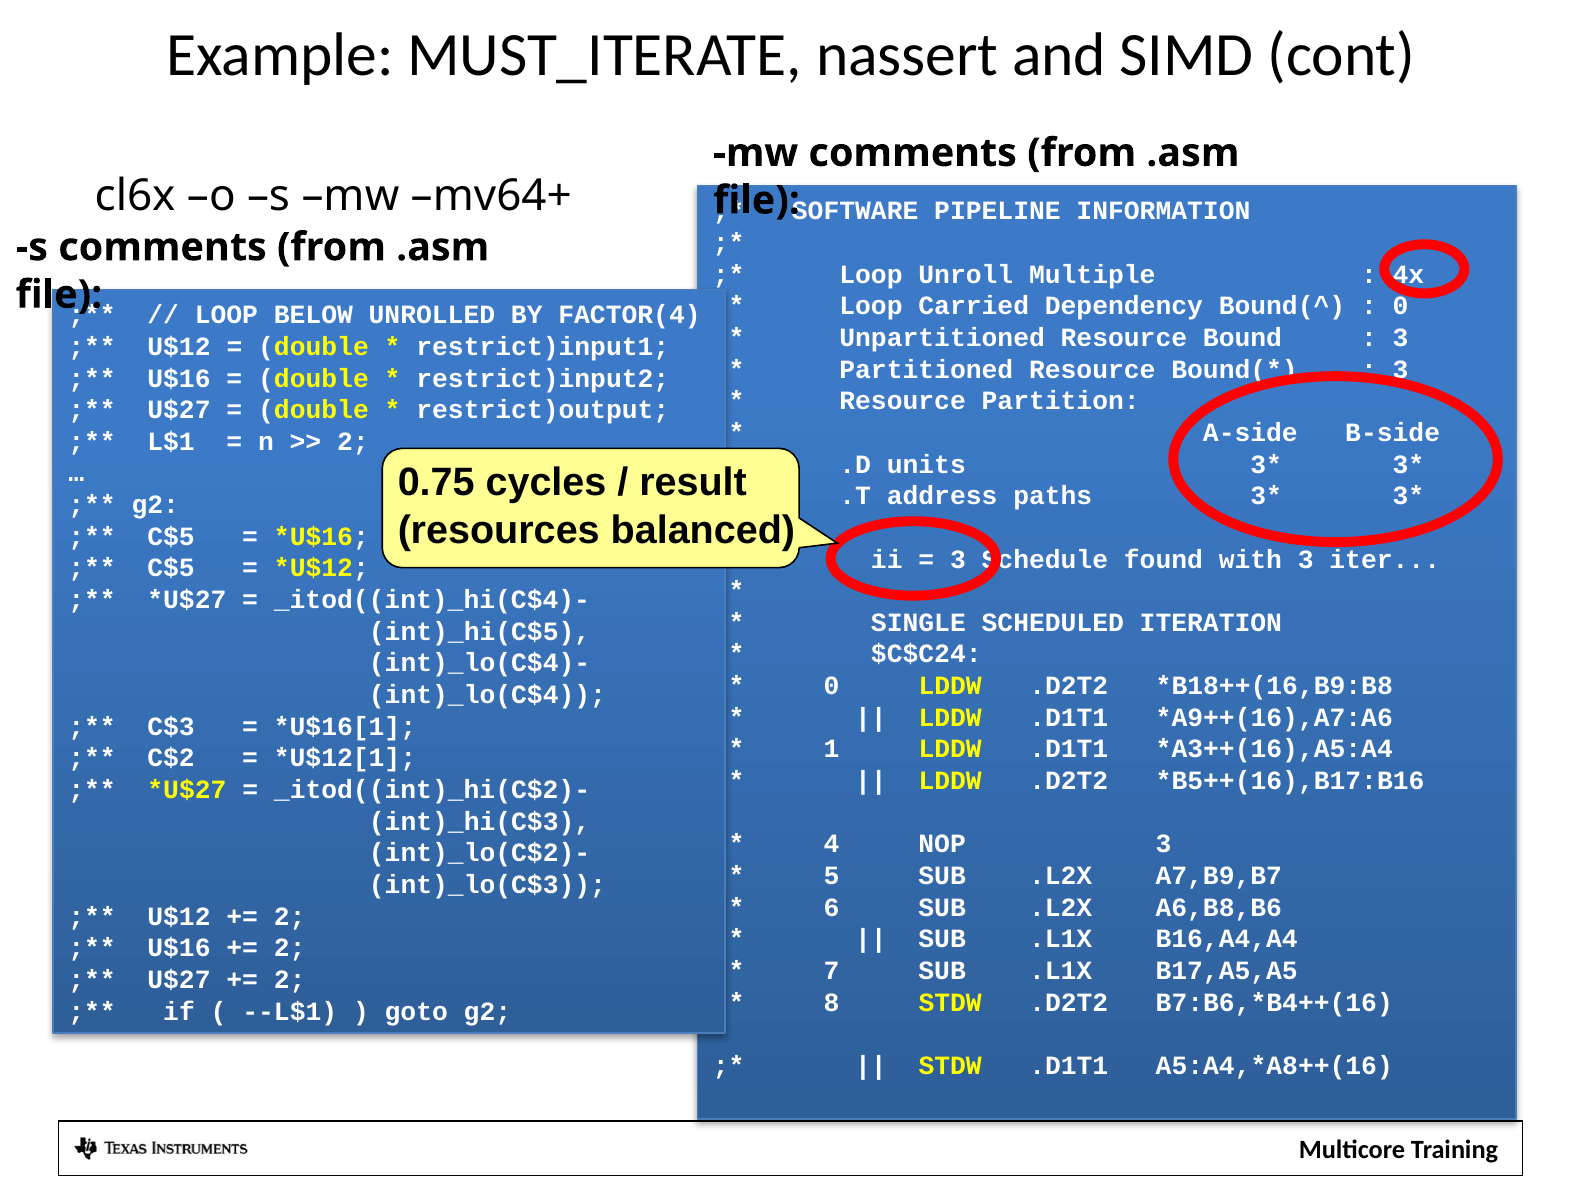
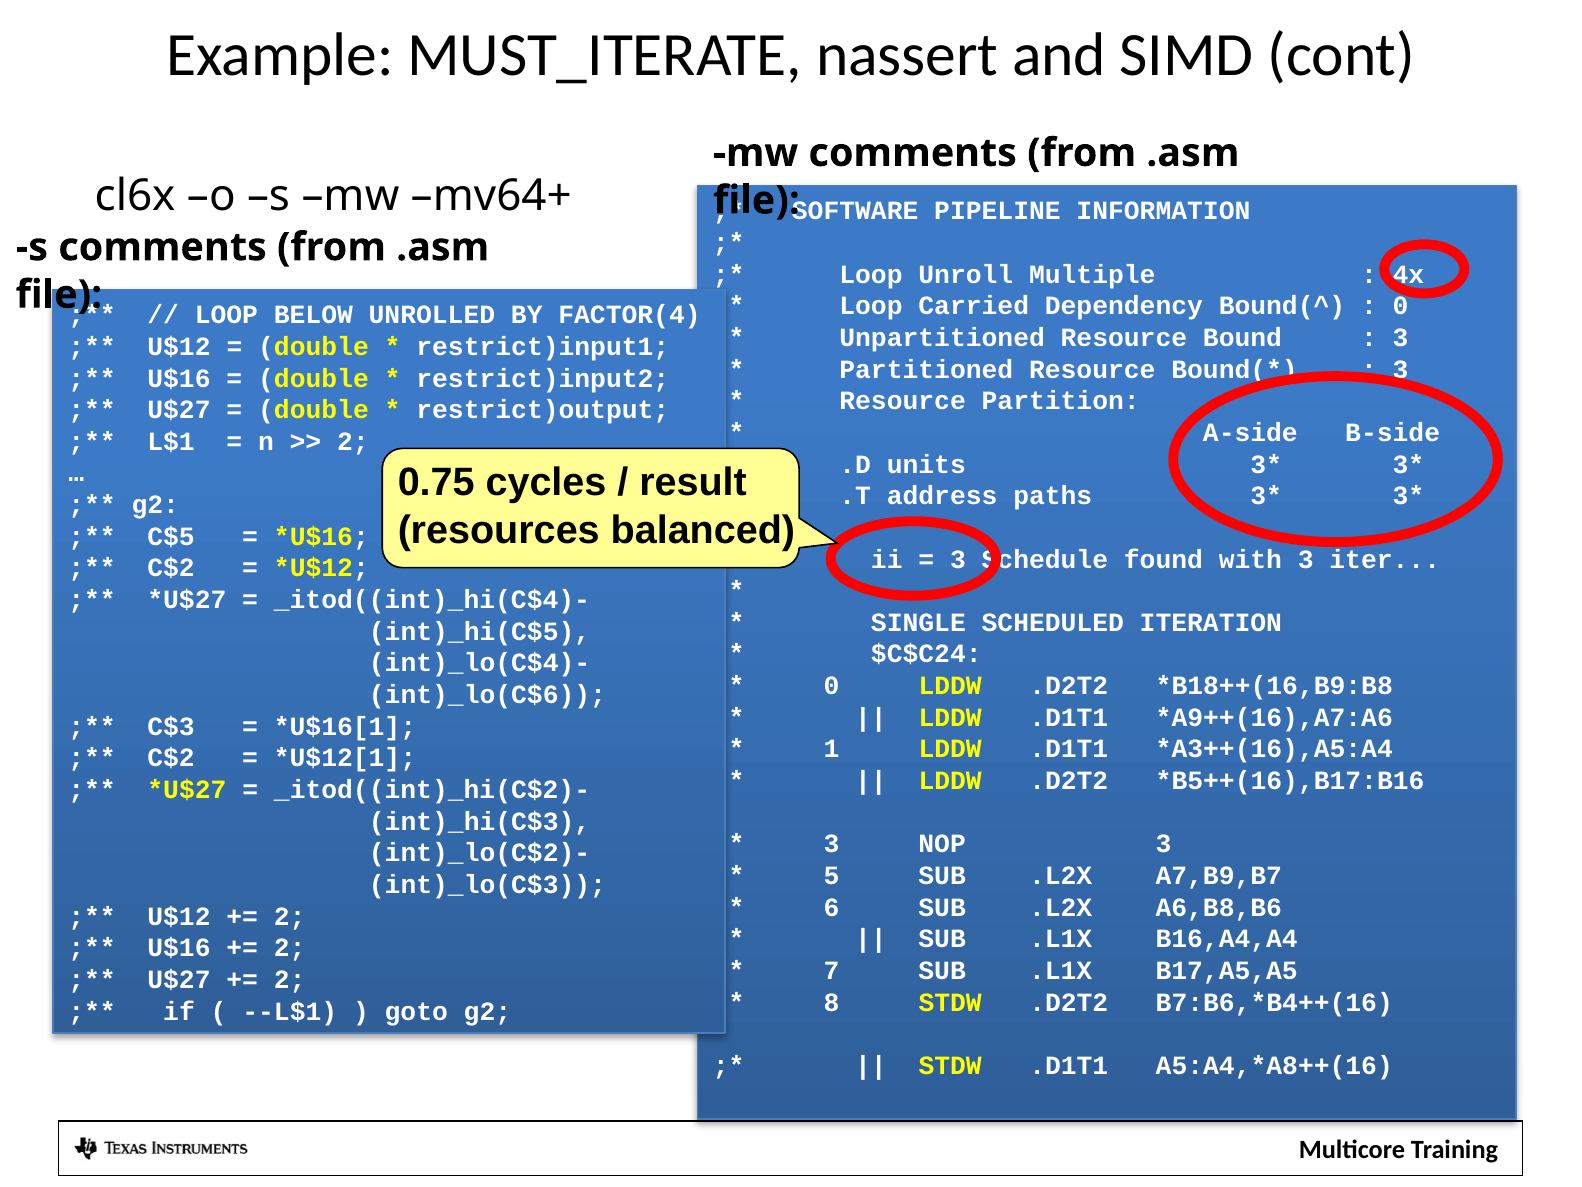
C$5 at (171, 568): C$5 -> C$2
int)_lo(C$4: int)_lo(C$4 -> int)_lo(C$6
4 at (831, 844): 4 -> 3
